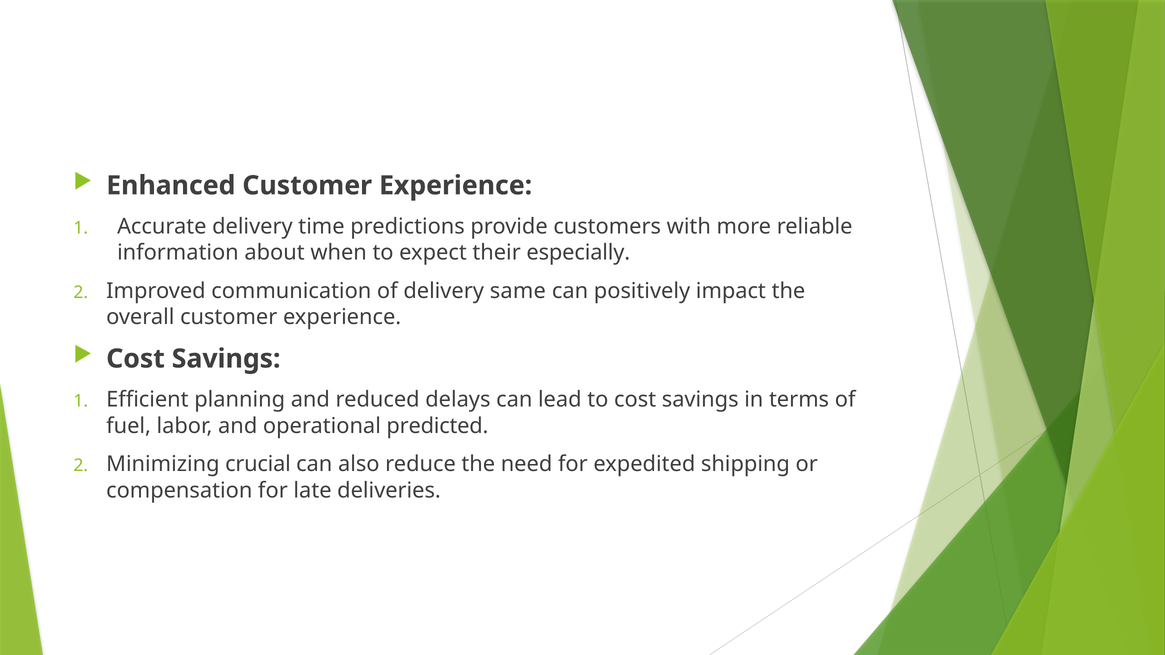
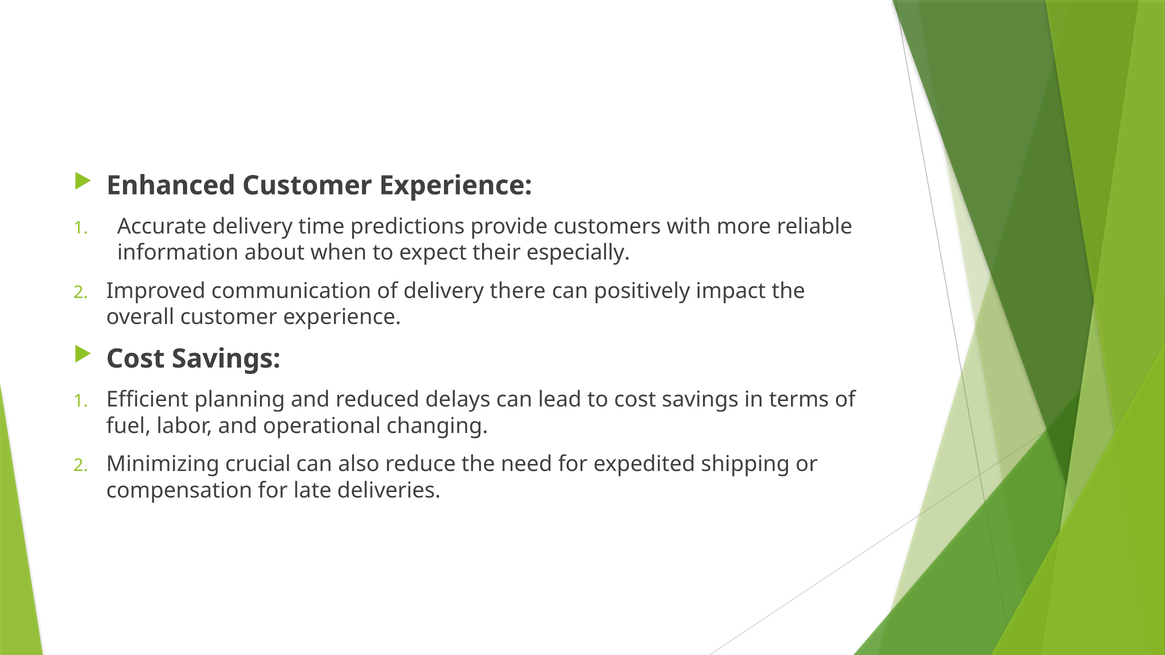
same: same -> there
predicted: predicted -> changing
